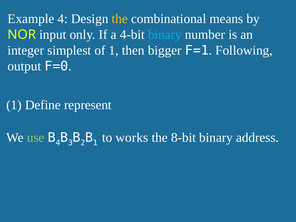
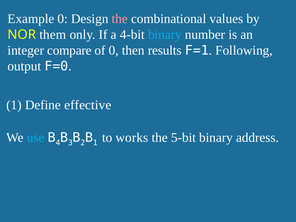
Example 4: 4 -> 0
the at (120, 19) colour: yellow -> pink
means: means -> values
input: input -> them
simplest: simplest -> compare
of 1: 1 -> 0
bigger: bigger -> results
represent: represent -> effective
use colour: light green -> light blue
8-bit: 8-bit -> 5-bit
